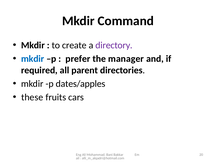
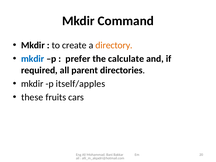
directory colour: purple -> orange
manager: manager -> calculate
dates/apples: dates/apples -> itself/apples
